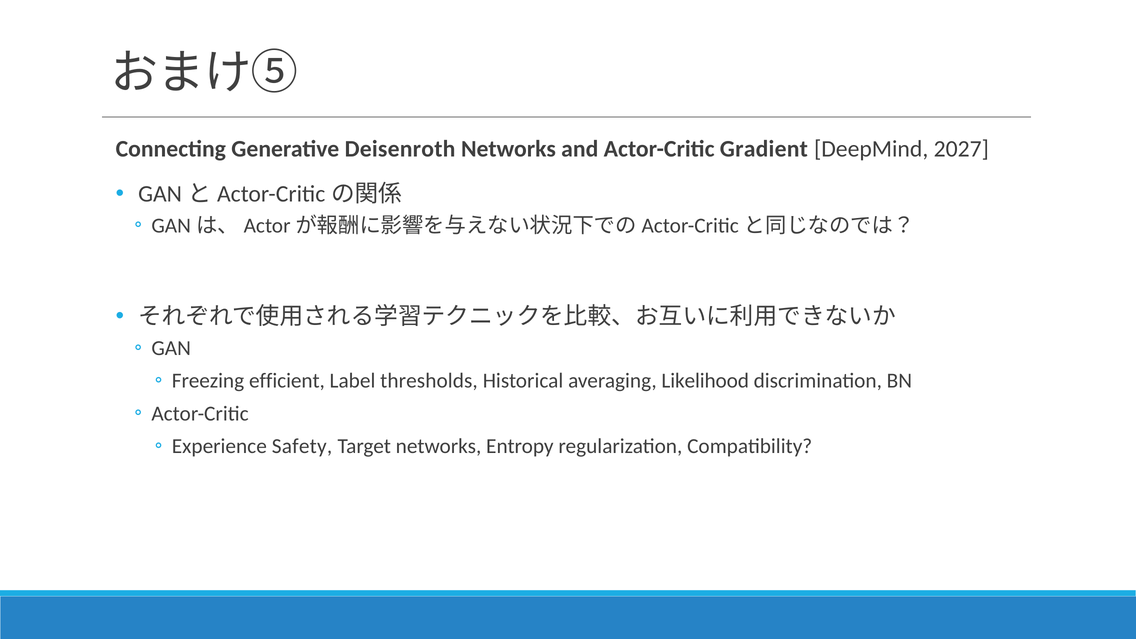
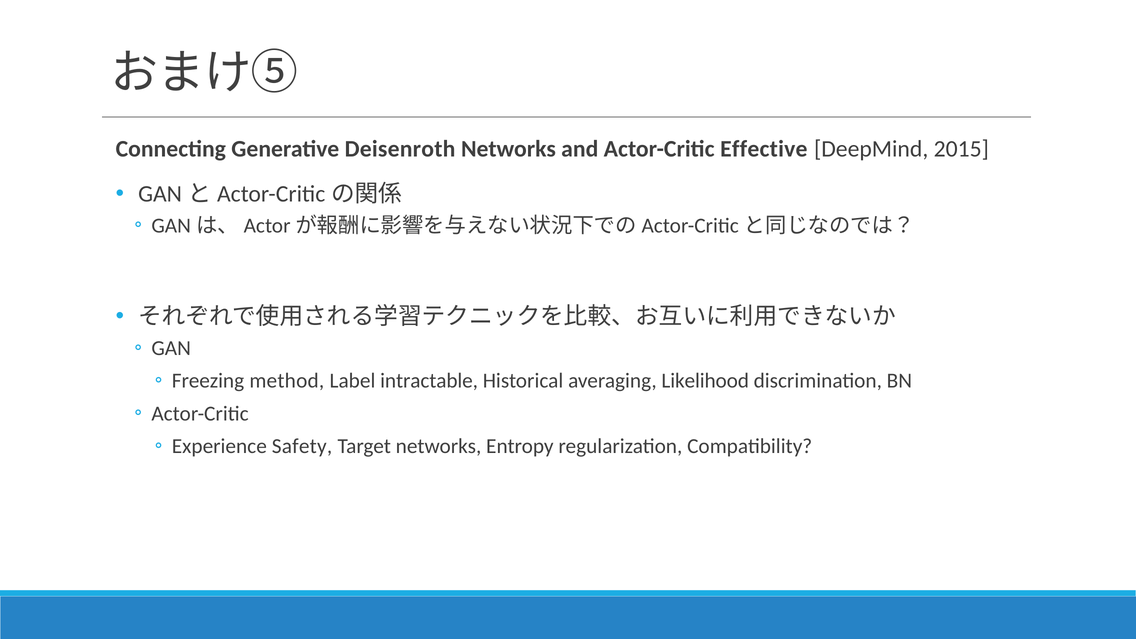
Gradient: Gradient -> Effective
2027: 2027 -> 2015
efficient: efficient -> method
thresholds: thresholds -> intractable
